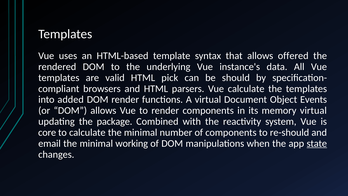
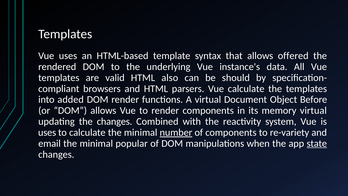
pick: pick -> also
Events: Events -> Before
the package: package -> changes
core at (47, 132): core -> uses
number underline: none -> present
re-should: re-should -> re-variety
working: working -> popular
